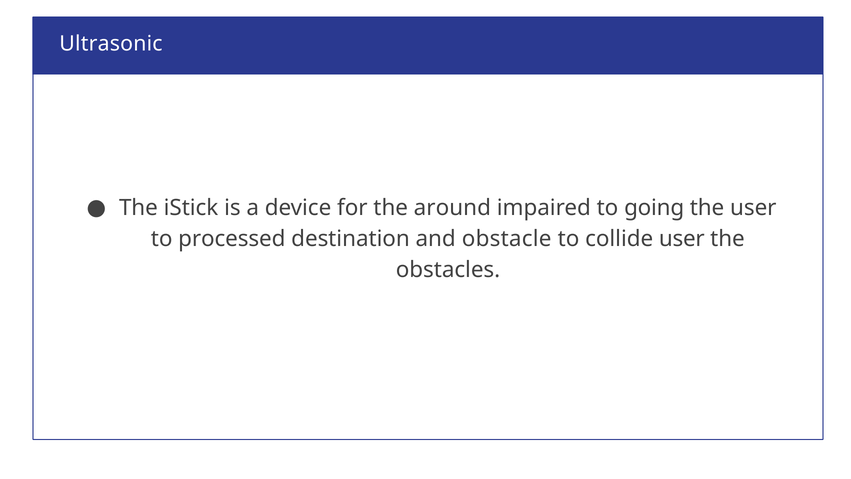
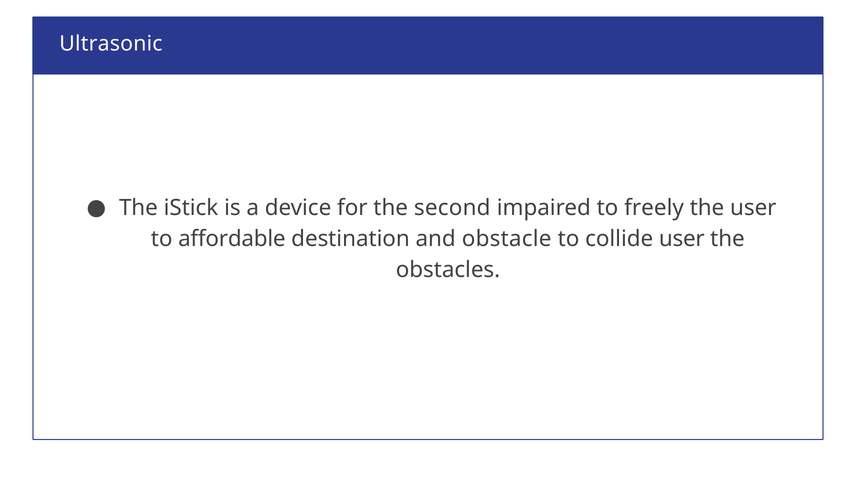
around: around -> second
going: going -> freely
processed: processed -> affordable
